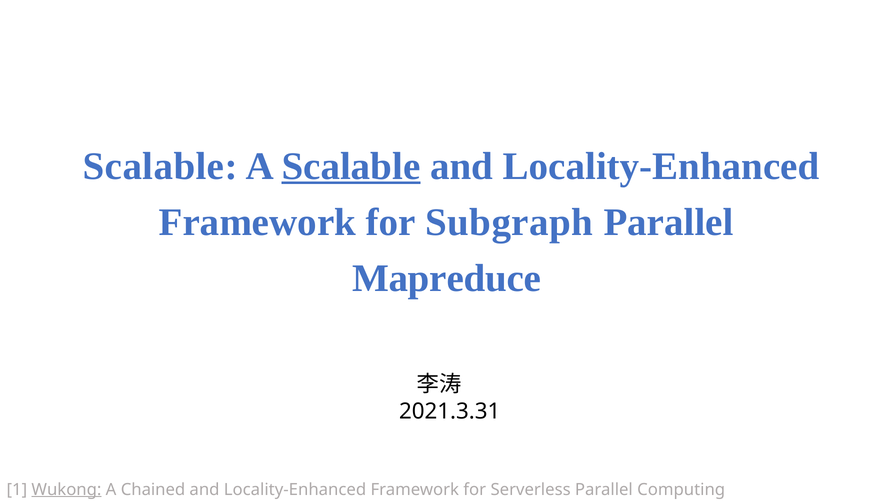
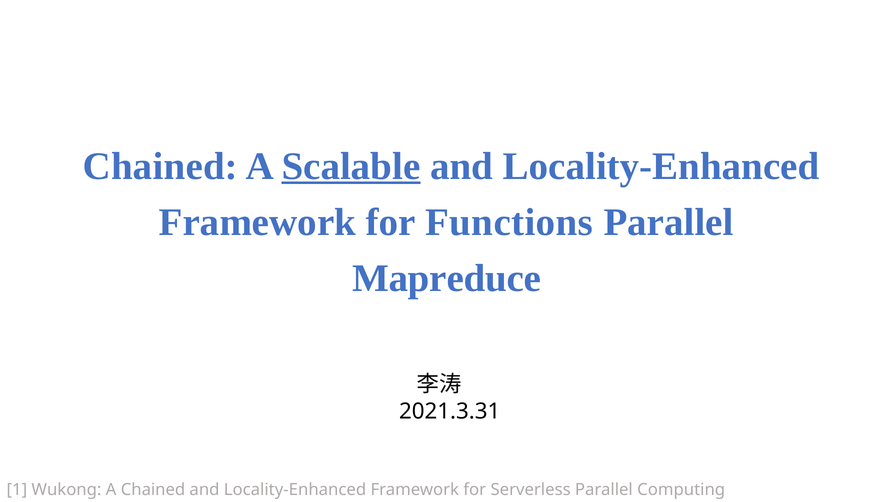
Scalable at (160, 166): Scalable -> Chained
Subgraph: Subgraph -> Functions
Wukong underline: present -> none
